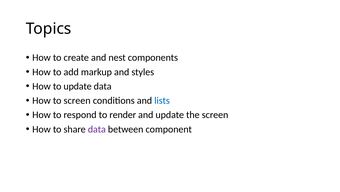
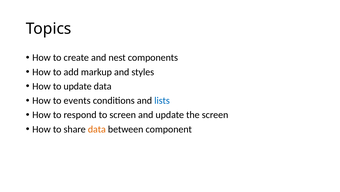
to screen: screen -> events
to render: render -> screen
data at (97, 129) colour: purple -> orange
